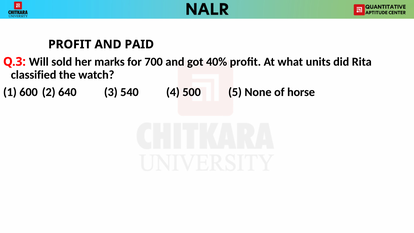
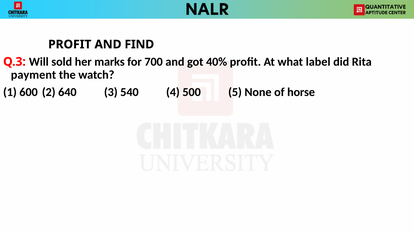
PAID: PAID -> FIND
units: units -> label
classified: classified -> payment
